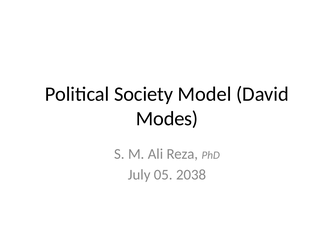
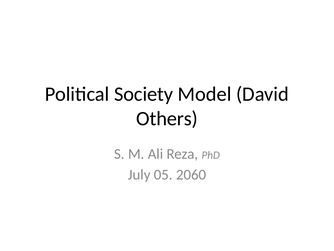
Modes: Modes -> Others
2038: 2038 -> 2060
